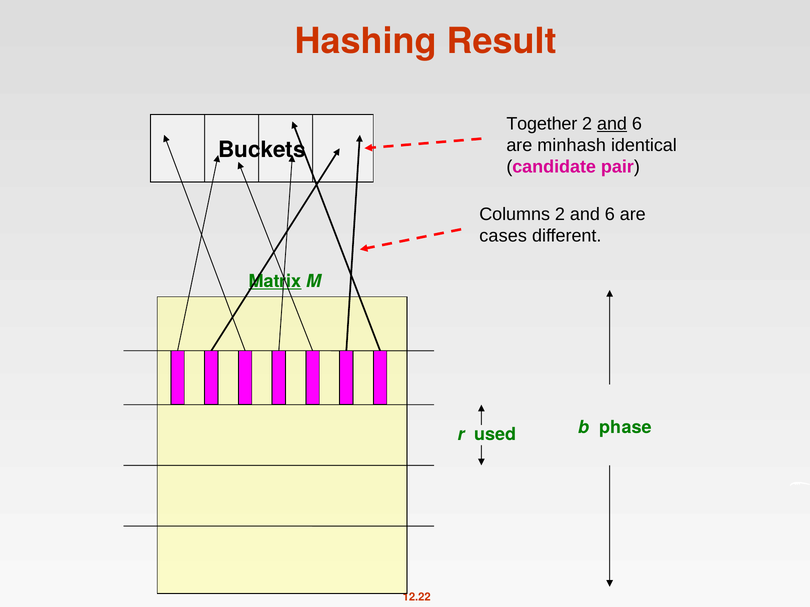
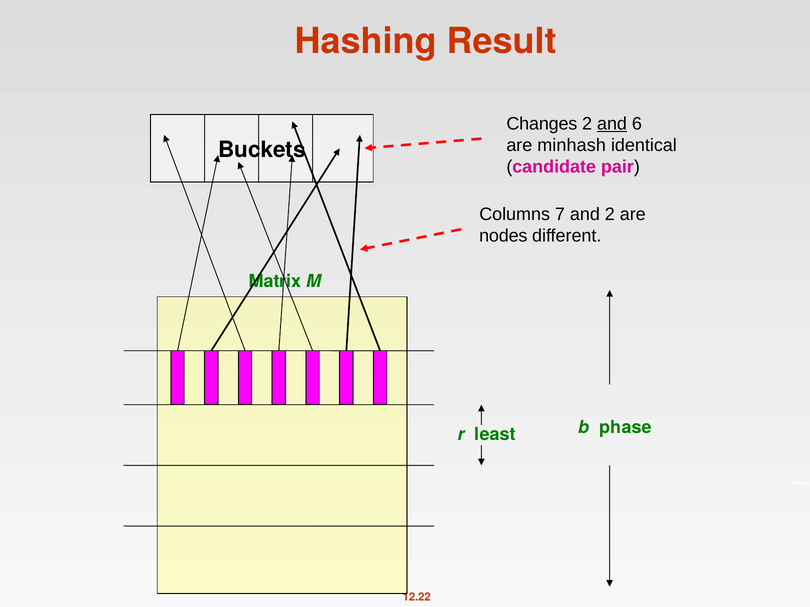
Together: Together -> Changes
Columns 2: 2 -> 7
6 at (610, 215): 6 -> 2
cases: cases -> nodes
Matrix underline: present -> none
used: used -> least
